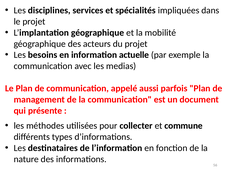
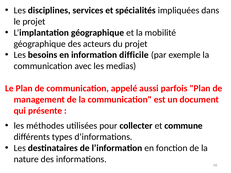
actuelle: actuelle -> difficile
